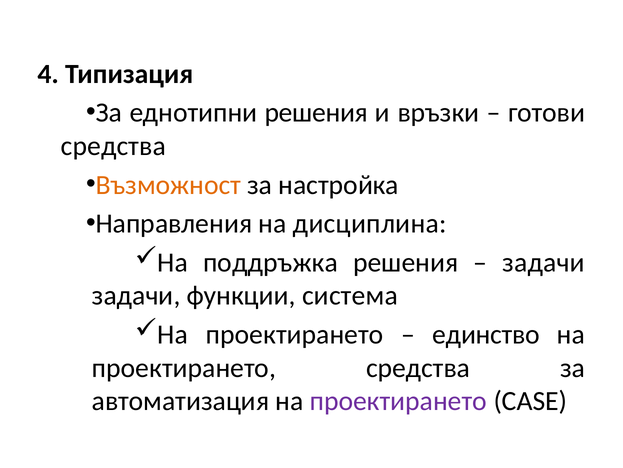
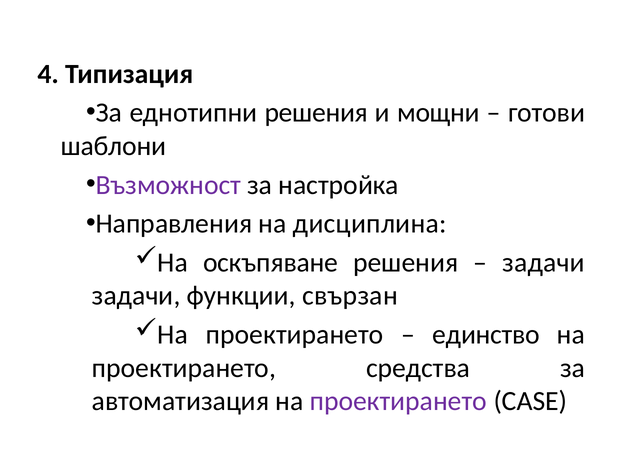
връзки: връзки -> мощни
средства at (113, 146): средства -> шаблони
Възможност colour: orange -> purple
поддръжка: поддръжка -> оскъпяване
система: система -> свързан
